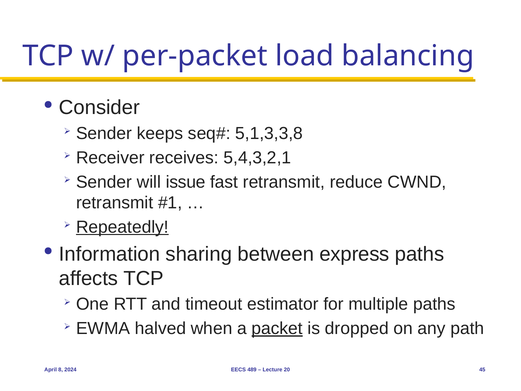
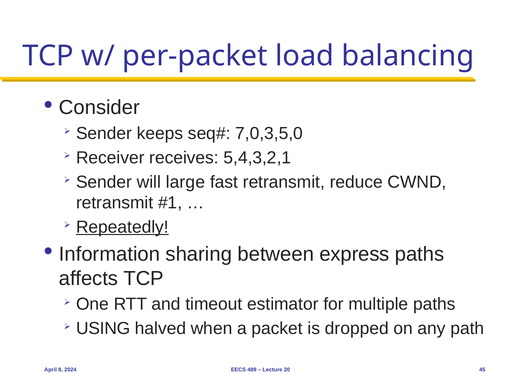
5,1,3,3,8: 5,1,3,3,8 -> 7,0,3,5,0
issue: issue -> large
EWMA: EWMA -> USING
packet underline: present -> none
